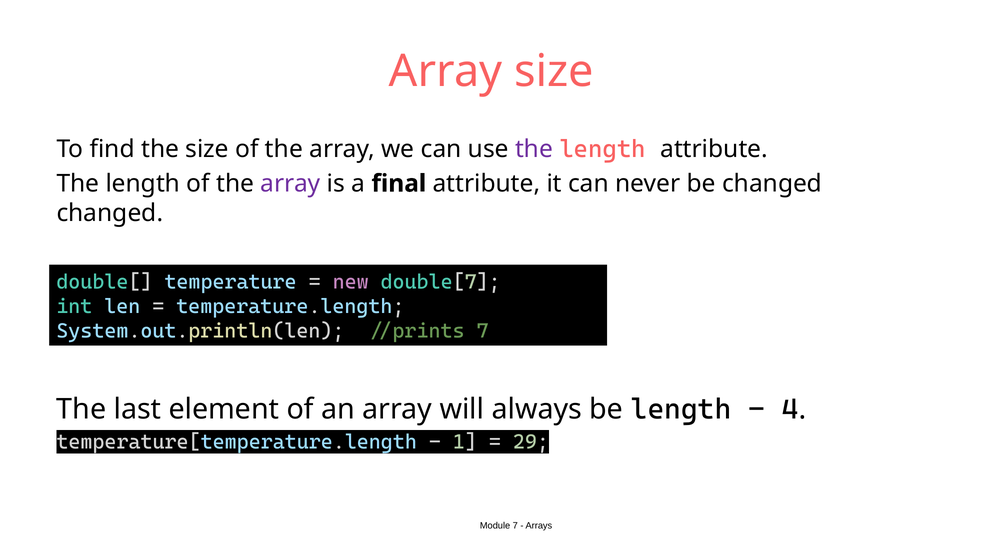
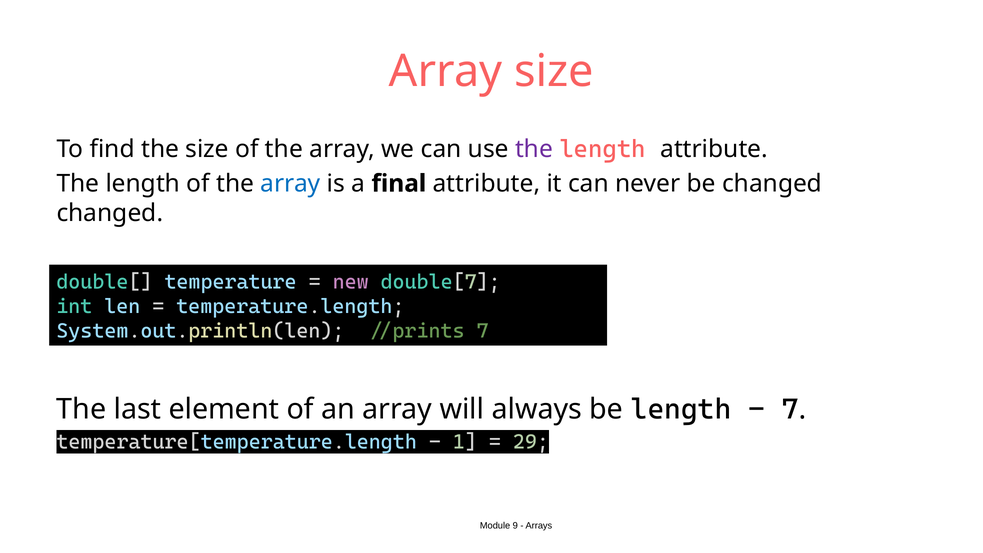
array at (290, 184) colour: purple -> blue
4 at (790, 409): 4 -> 7
7 at (515, 526): 7 -> 9
